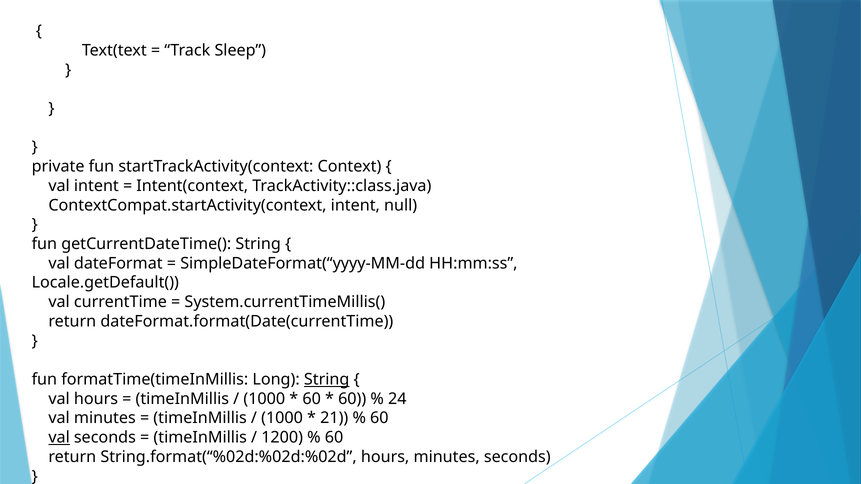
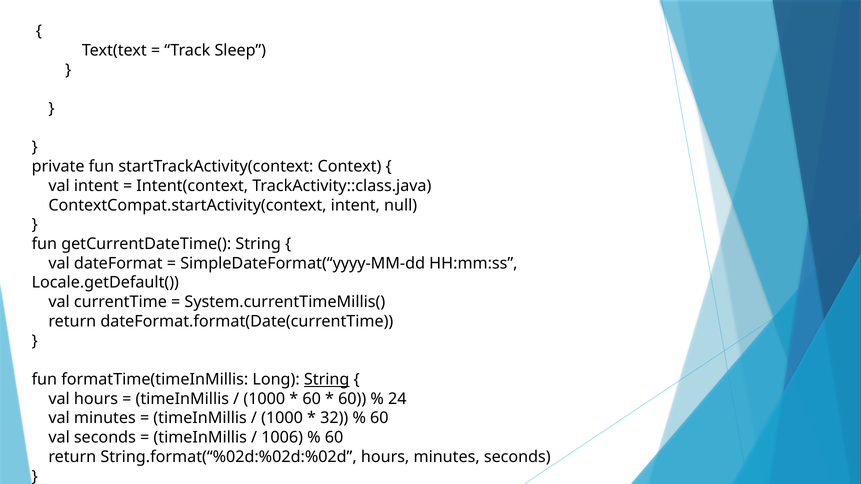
21: 21 -> 32
val at (59, 438) underline: present -> none
1200: 1200 -> 1006
